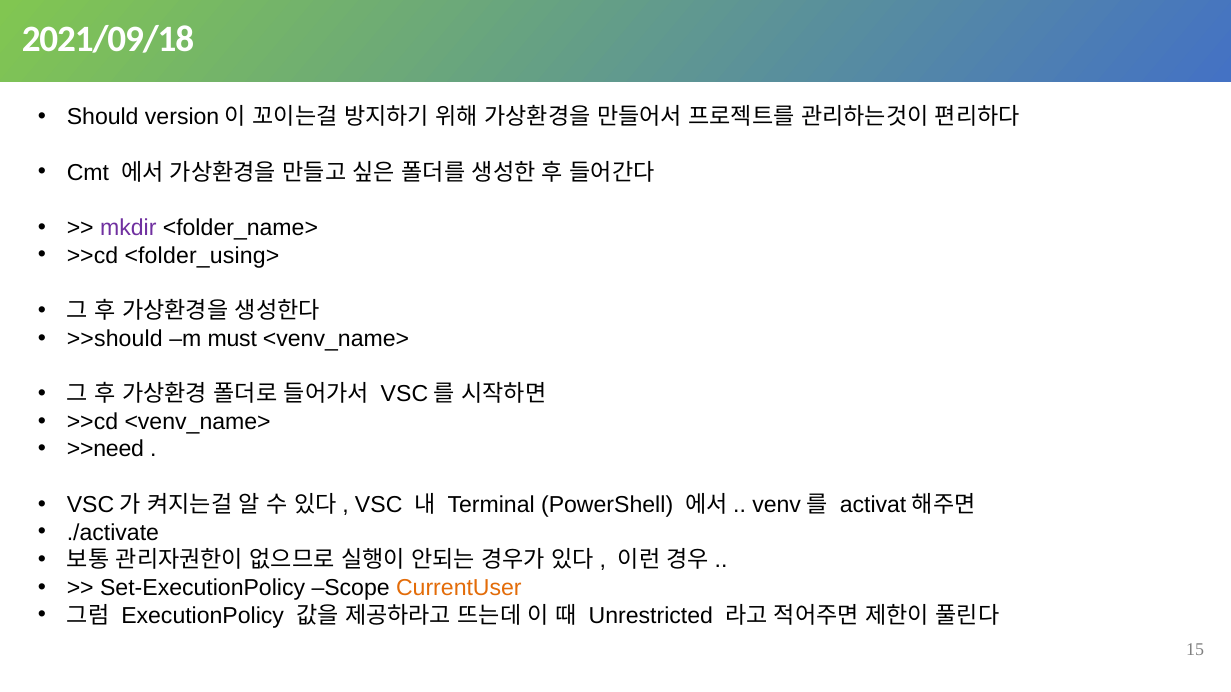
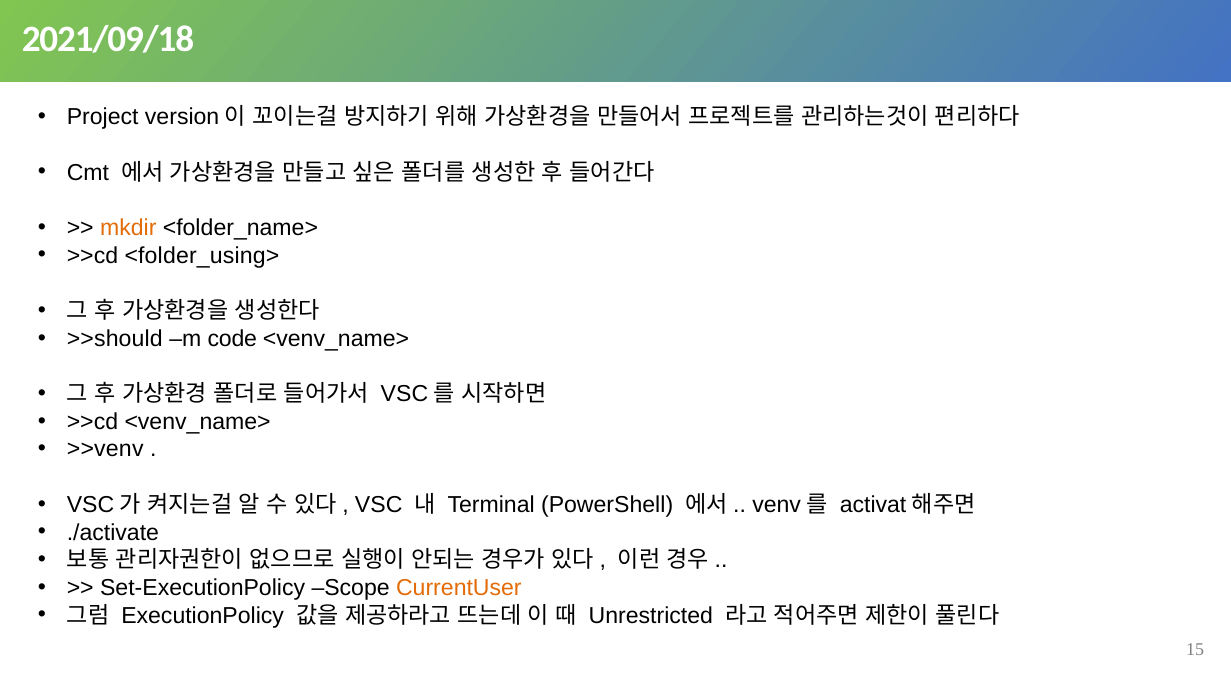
Should: Should -> Project
mkdir colour: purple -> orange
must: must -> code
>>need: >>need -> >>venv
